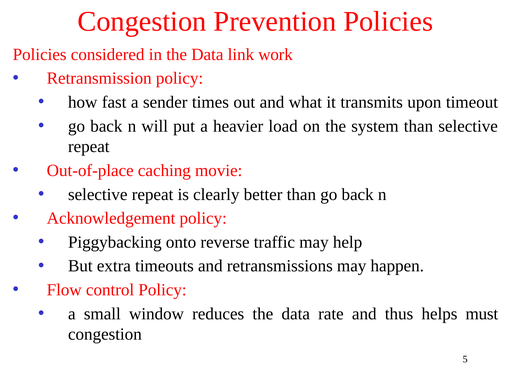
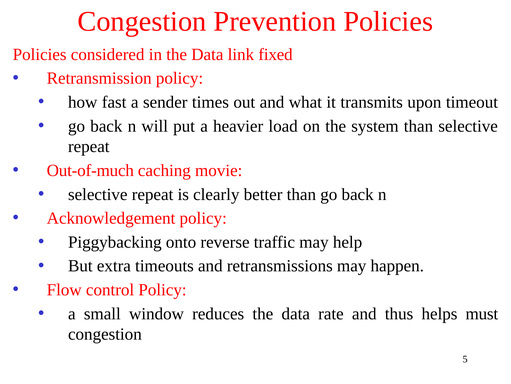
work: work -> fixed
Out-of-place: Out-of-place -> Out-of-much
